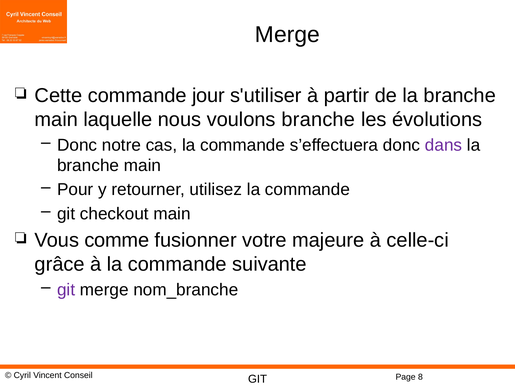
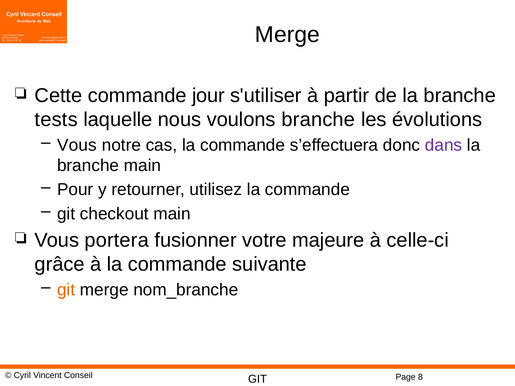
main at (56, 120): main -> tests
Donc at (77, 145): Donc -> Vous
comme: comme -> portera
git at (66, 290) colour: purple -> orange
